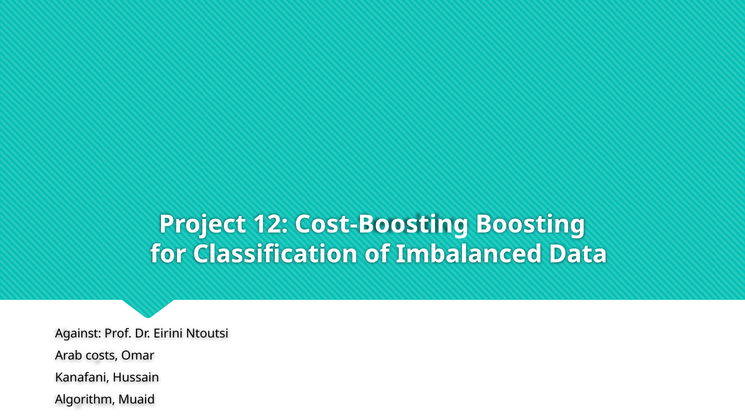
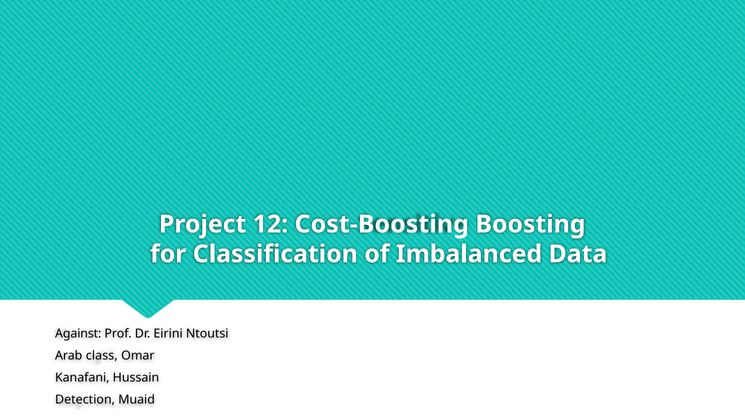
costs: costs -> class
Algorithm: Algorithm -> Detection
